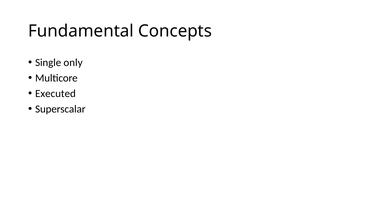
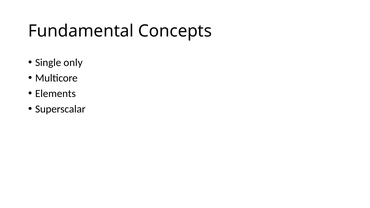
Executed: Executed -> Elements
